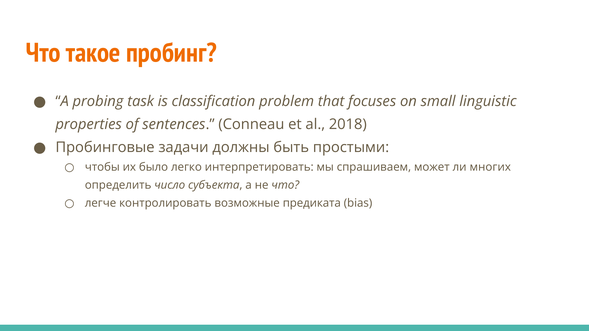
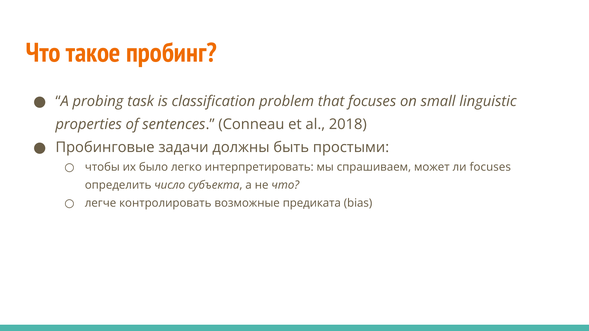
ли многих: многих -> focuses
